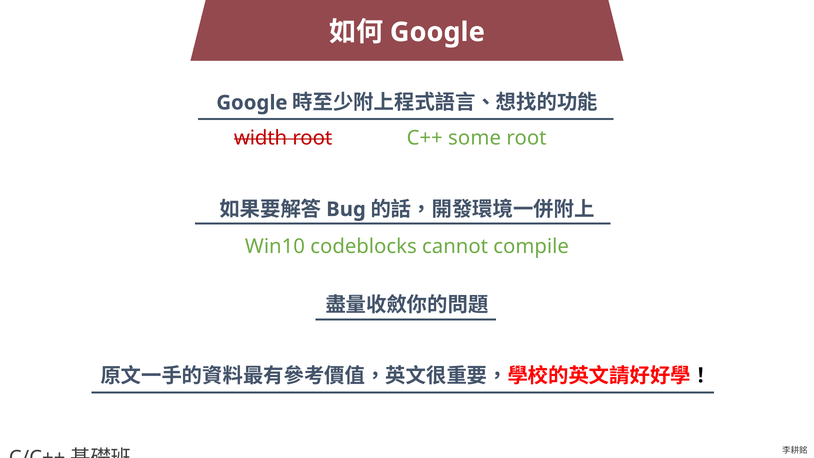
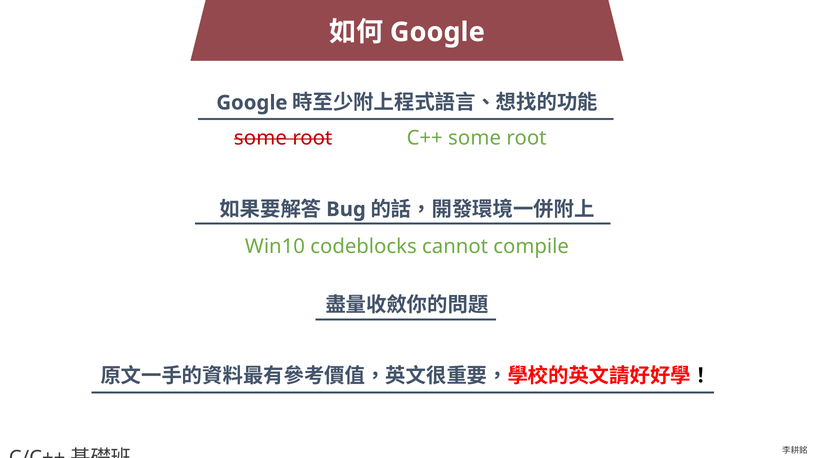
width at (261, 138): width -> some
